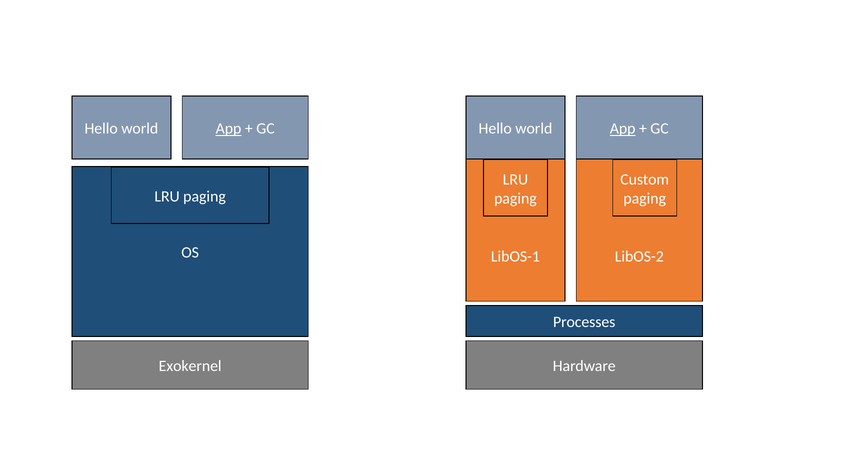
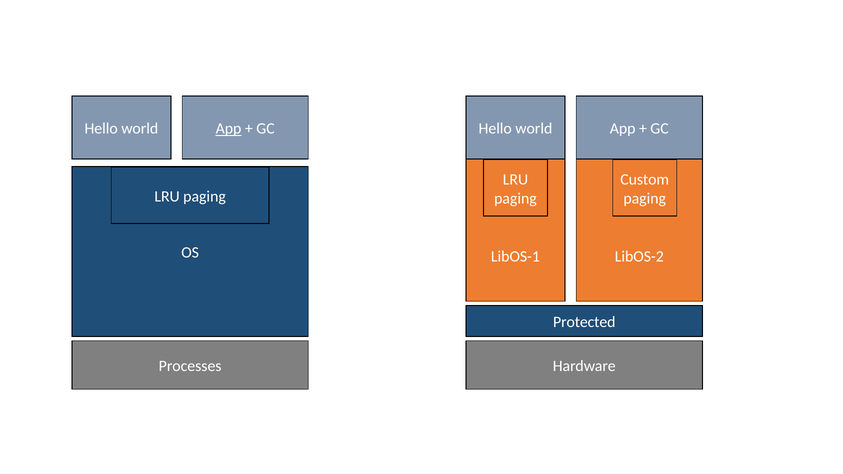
App at (623, 129) underline: present -> none
Processes: Processes -> Protected
Exokernel: Exokernel -> Processes
